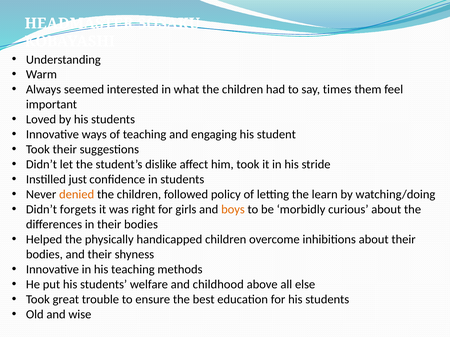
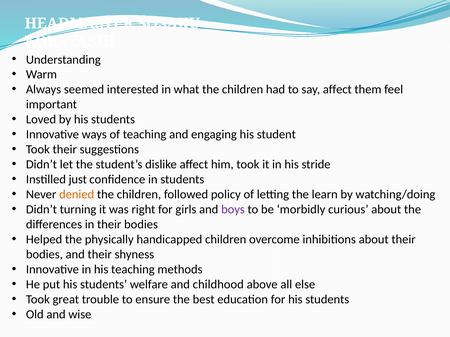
say times: times -> affect
forgets: forgets -> turning
boys colour: orange -> purple
